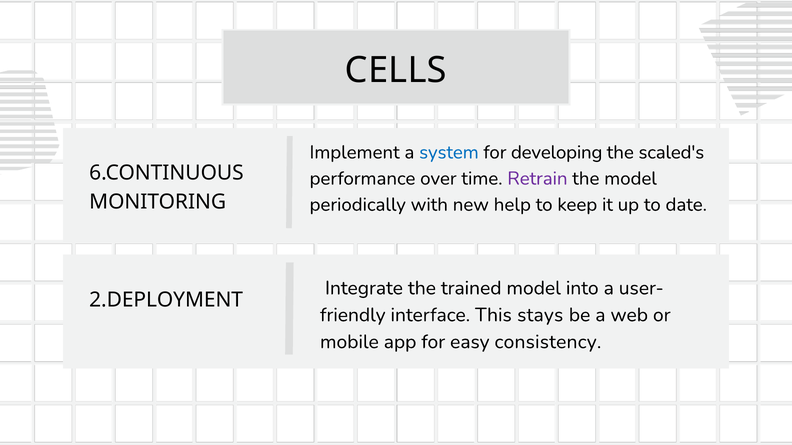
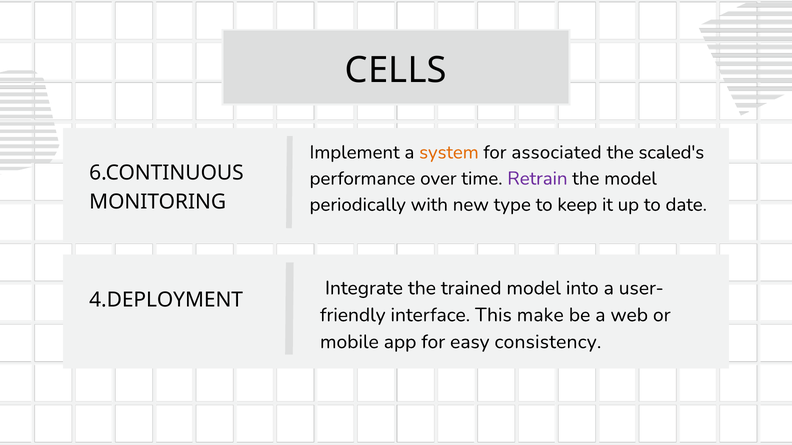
system colour: blue -> orange
developing: developing -> associated
help: help -> type
2.DEPLOYMENT: 2.DEPLOYMENT -> 4.DEPLOYMENT
stays: stays -> make
